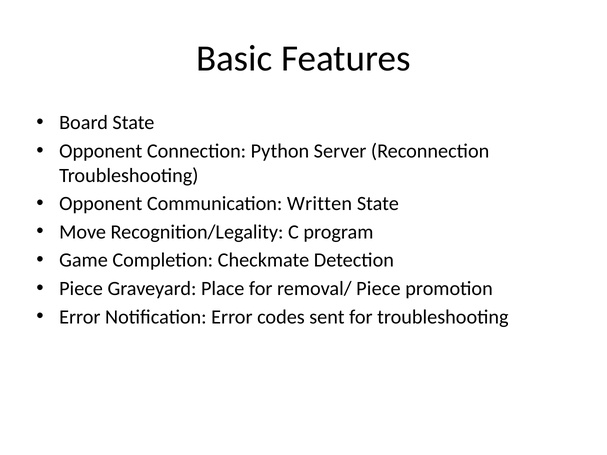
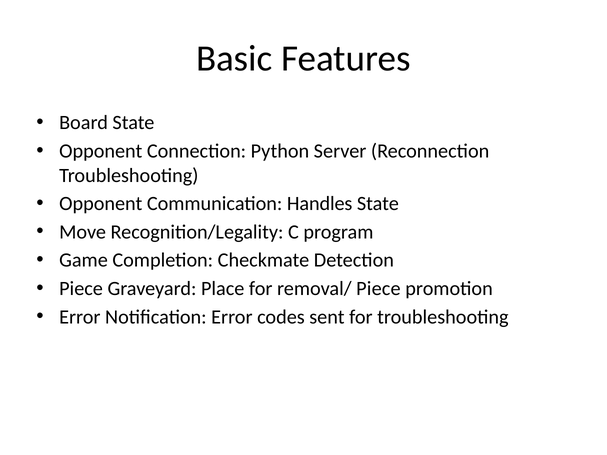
Written: Written -> Handles
